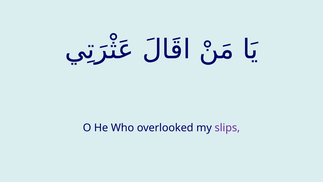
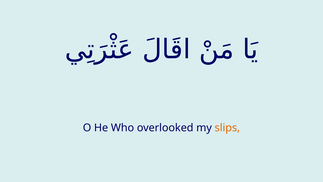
slips colour: purple -> orange
